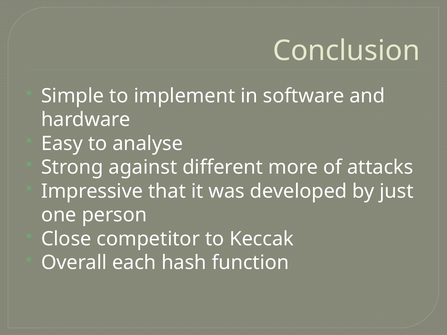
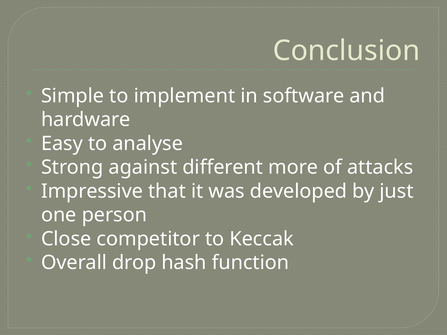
each: each -> drop
